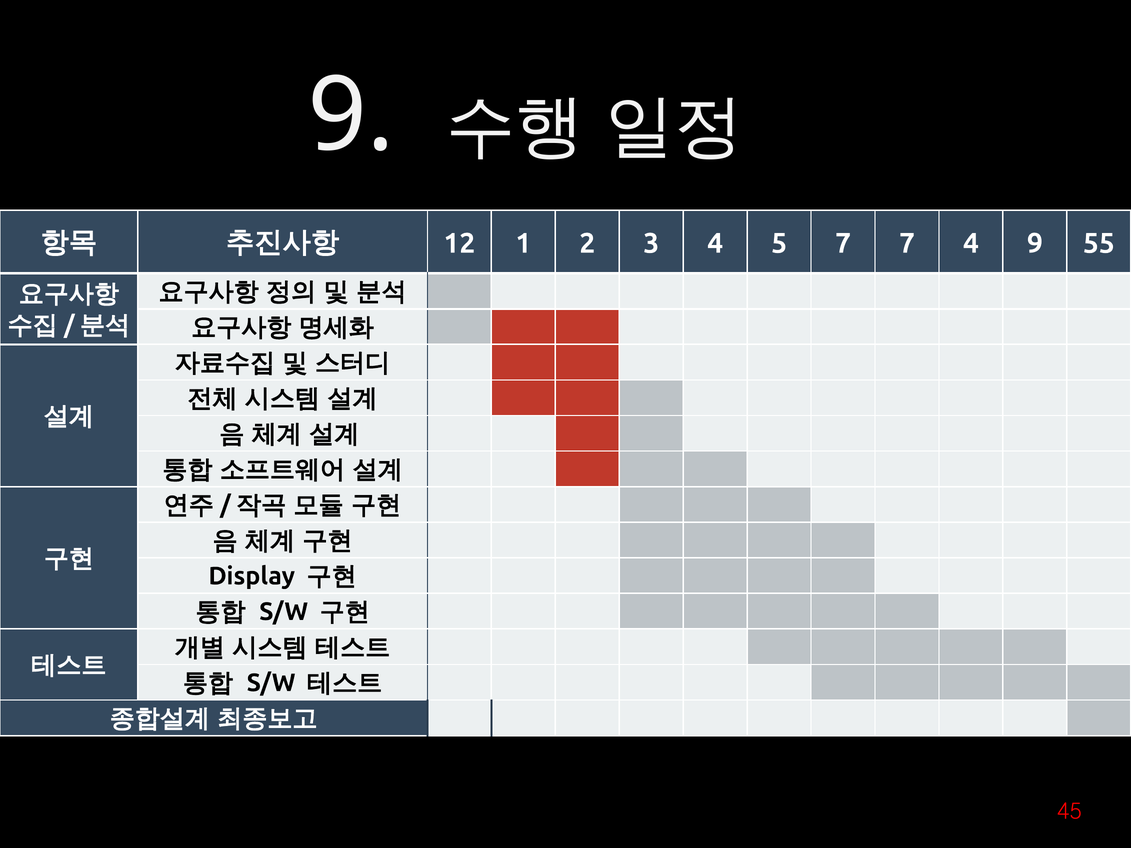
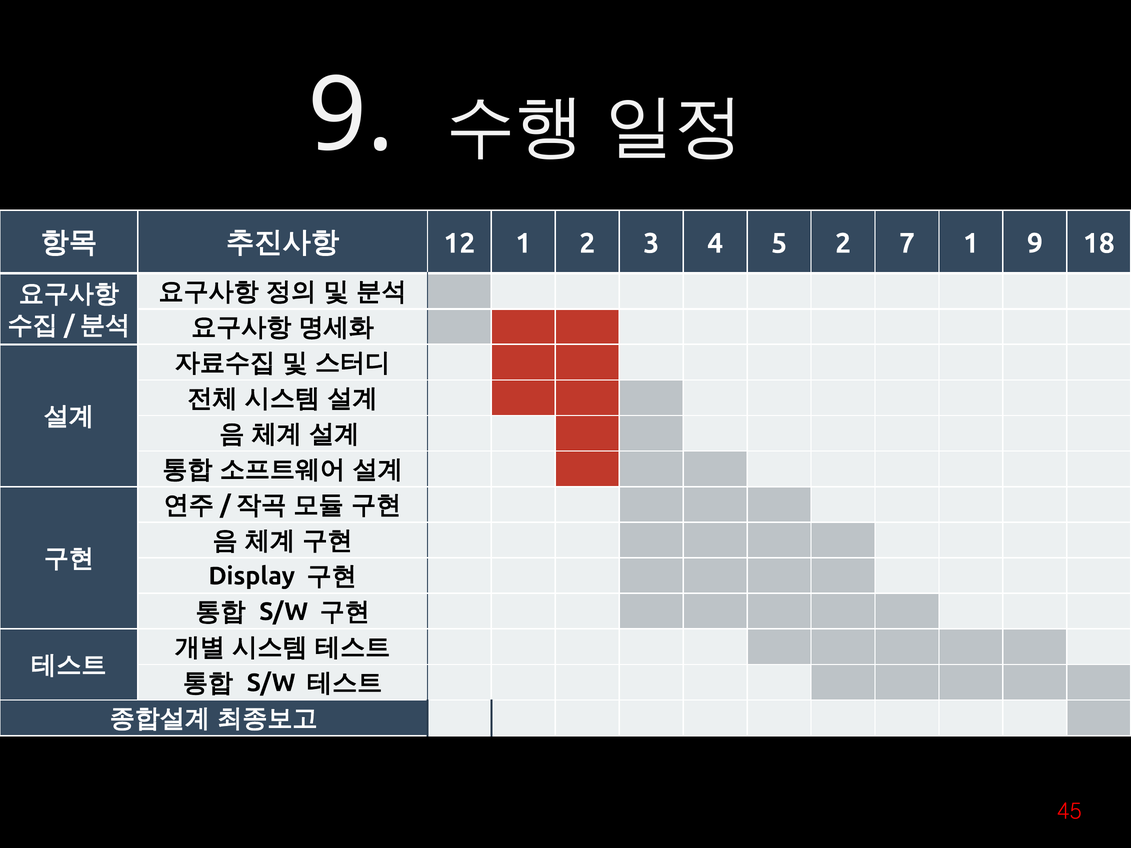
5 7: 7 -> 2
7 4: 4 -> 1
55: 55 -> 18
